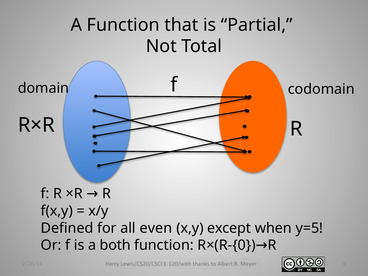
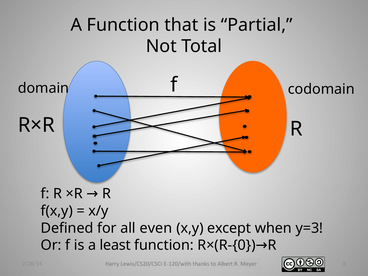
y=5: y=5 -> y=3
both: both -> least
